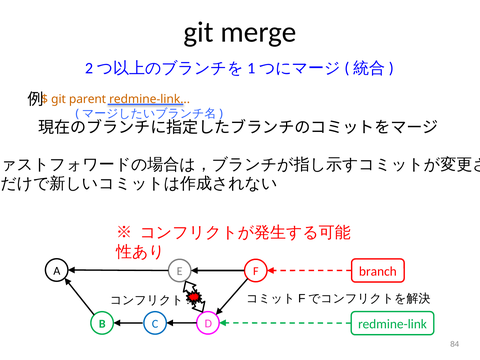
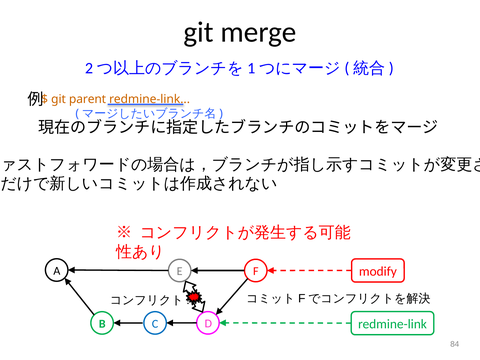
branch: branch -> modify
